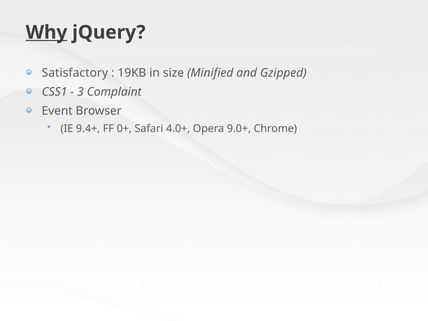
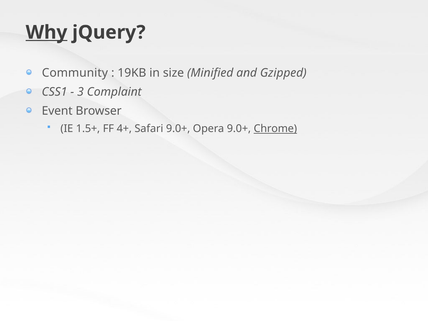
Satisfactory: Satisfactory -> Community
9.4+: 9.4+ -> 1.5+
0+: 0+ -> 4+
Safari 4.0+: 4.0+ -> 9.0+
Chrome underline: none -> present
